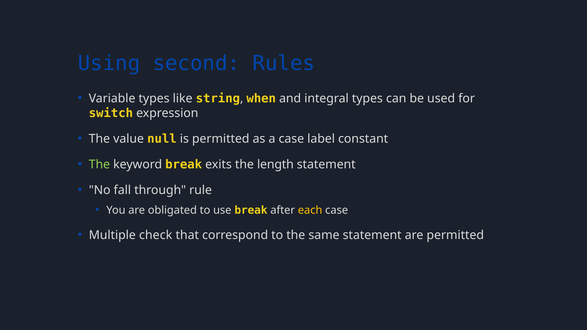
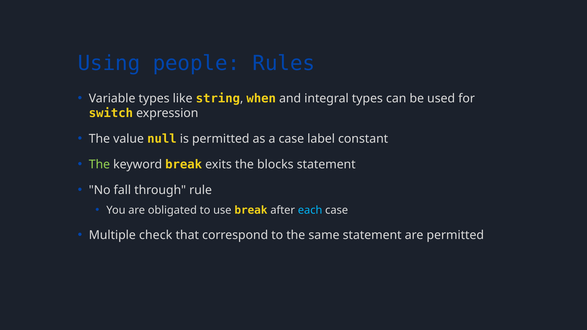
second: second -> people
length: length -> blocks
each colour: yellow -> light blue
